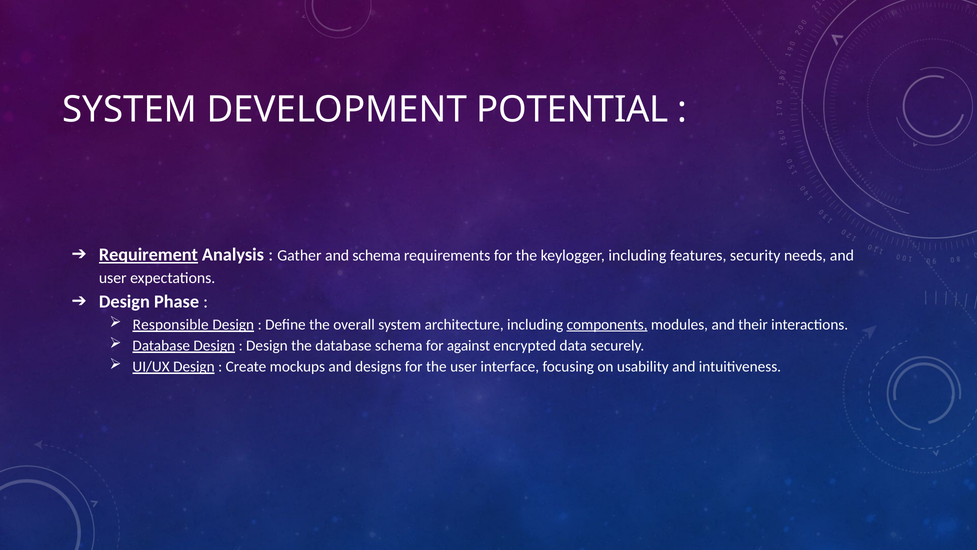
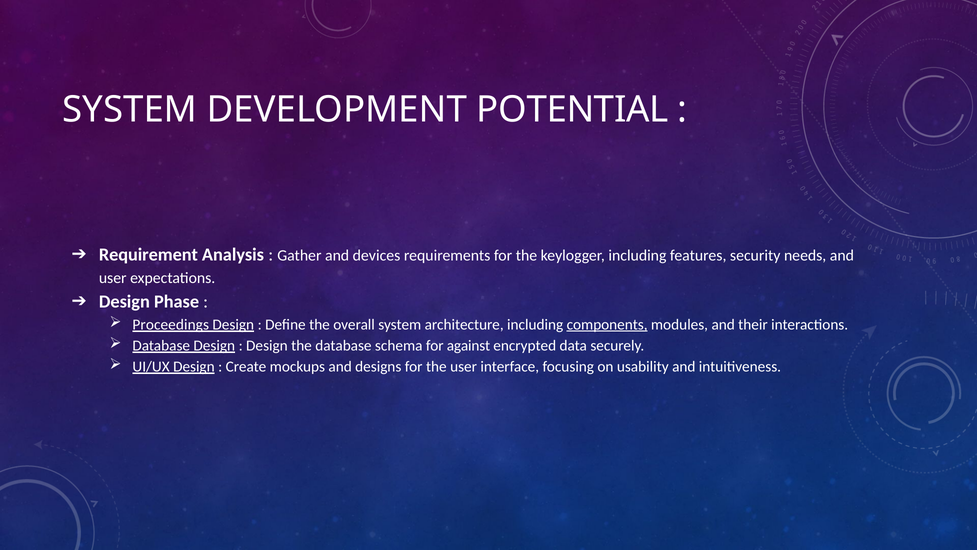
Requirement underline: present -> none
and schema: schema -> devices
Responsible: Responsible -> Proceedings
